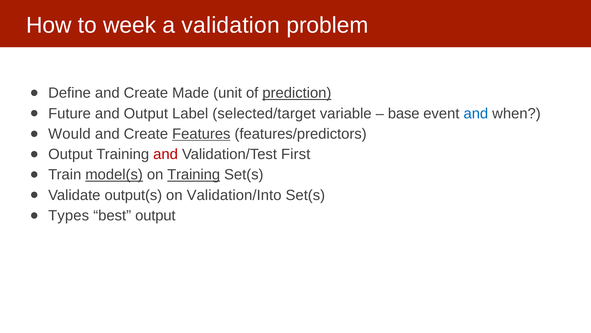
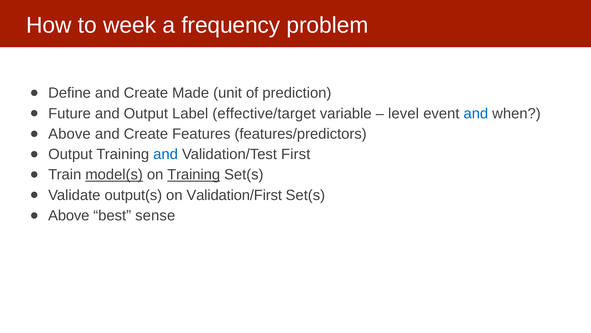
validation: validation -> frequency
prediction underline: present -> none
selected/target: selected/target -> effective/target
base: base -> level
Would at (69, 134): Would -> Above
Features underline: present -> none
and at (166, 154) colour: red -> blue
Validation/Into: Validation/Into -> Validation/First
Types at (69, 215): Types -> Above
best output: output -> sense
